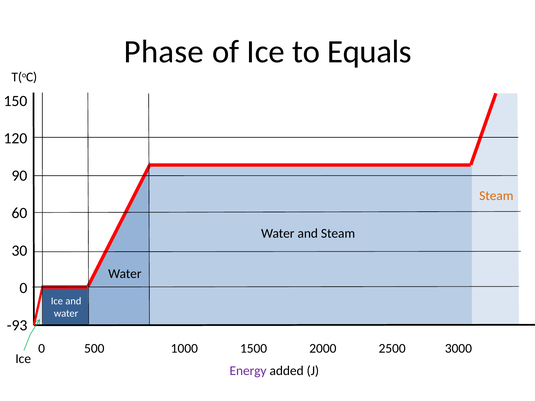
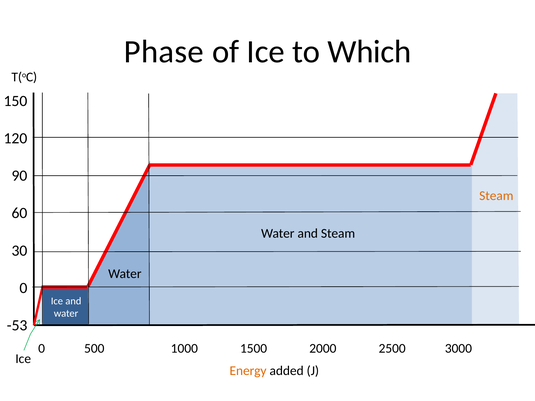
Equals: Equals -> Which
-93: -93 -> -53
Energy colour: purple -> orange
